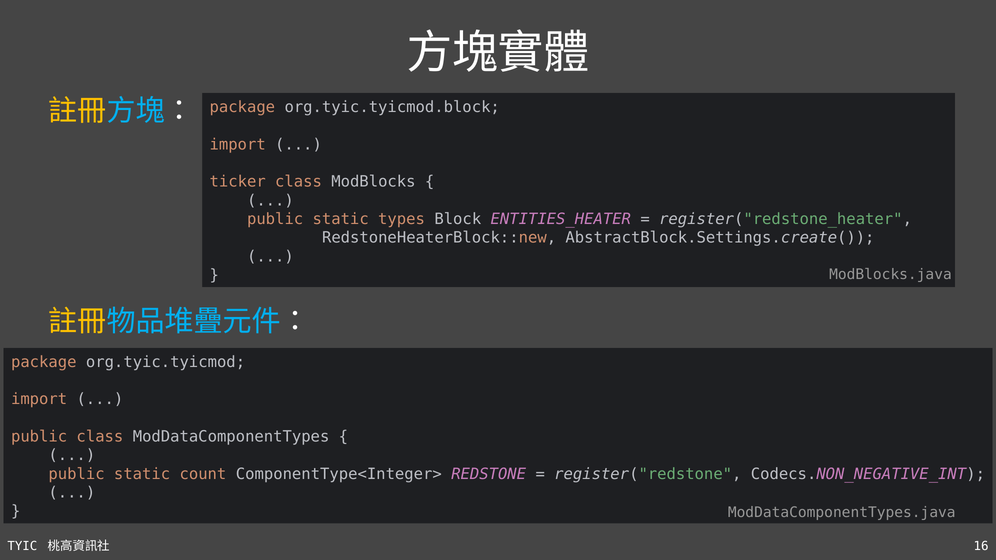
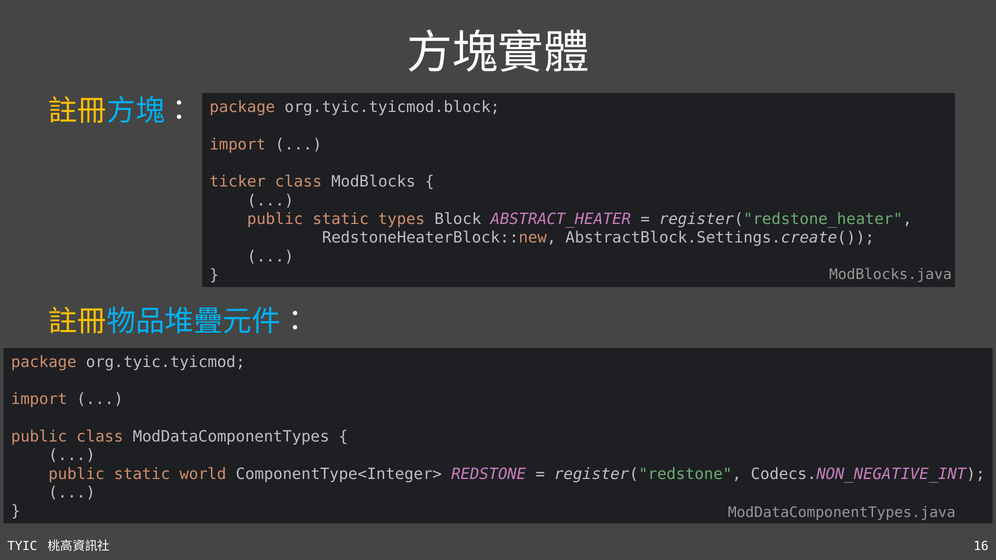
ENTITIES_HEATER: ENTITIES_HEATER -> ABSTRACT_HEATER
count: count -> world
